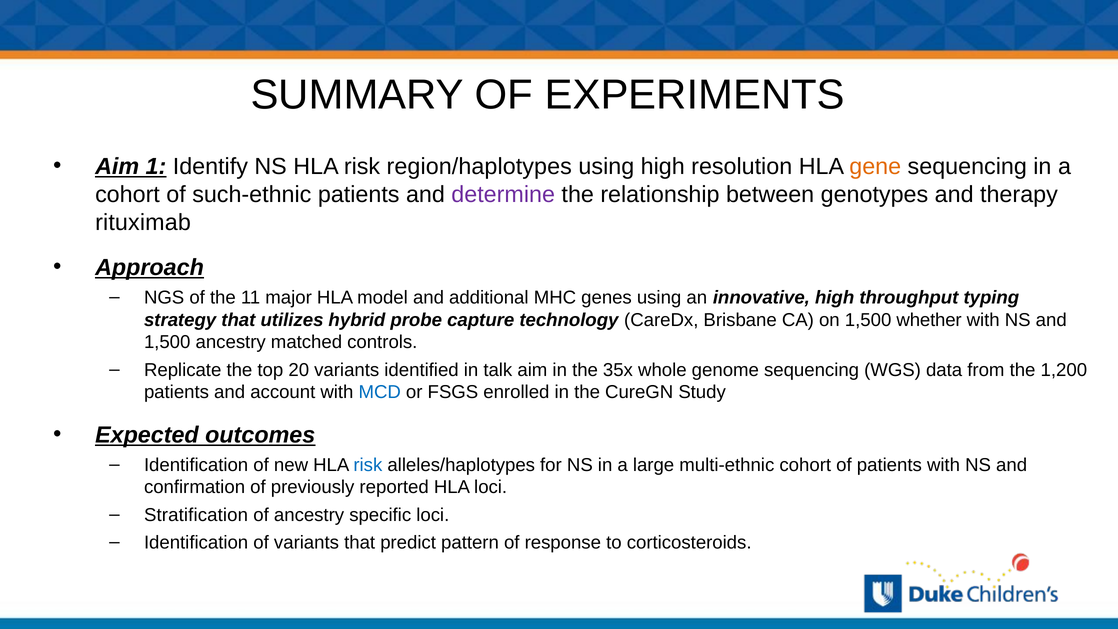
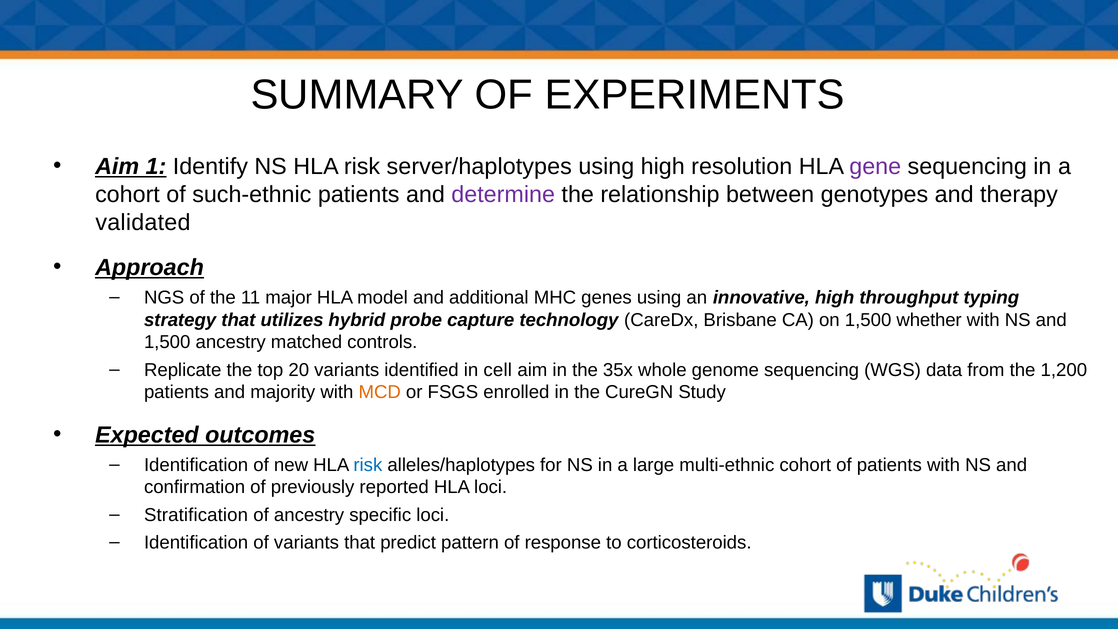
region/haplotypes: region/haplotypes -> server/haplotypes
gene colour: orange -> purple
rituximab: rituximab -> validated
talk: talk -> cell
account: account -> majority
MCD colour: blue -> orange
